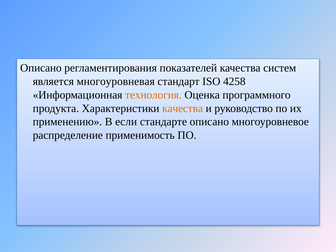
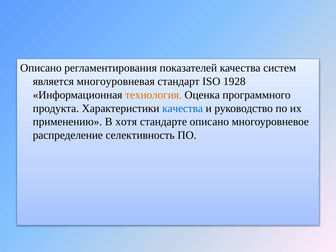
4258: 4258 -> 1928
качества at (183, 108) colour: orange -> blue
если: если -> хотя
применимость: применимость -> селективность
